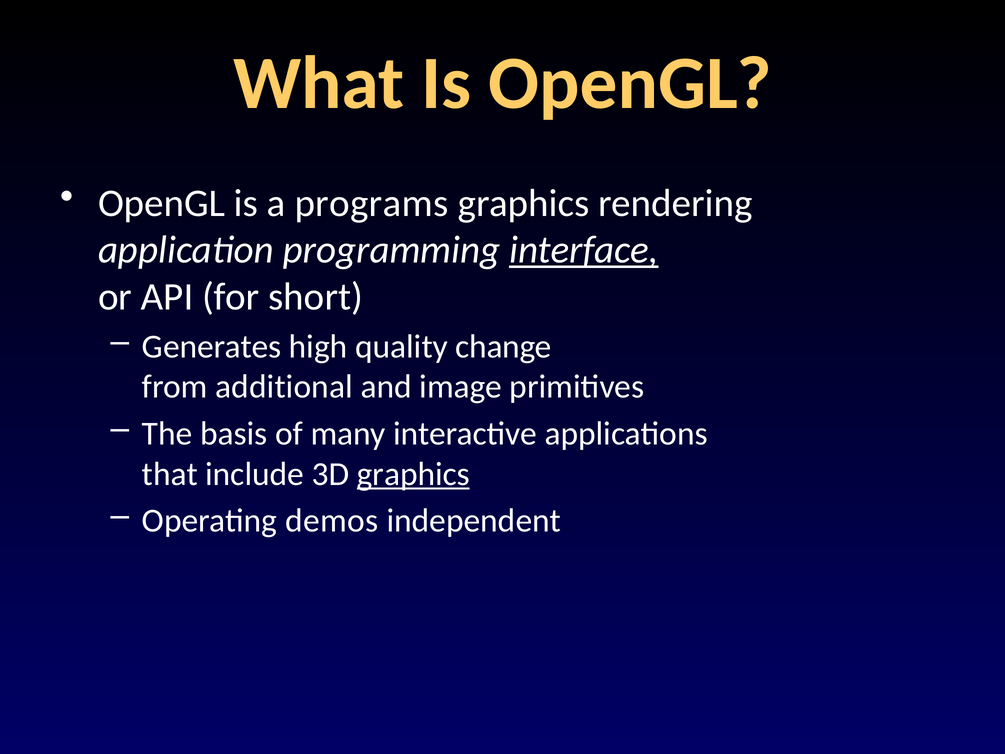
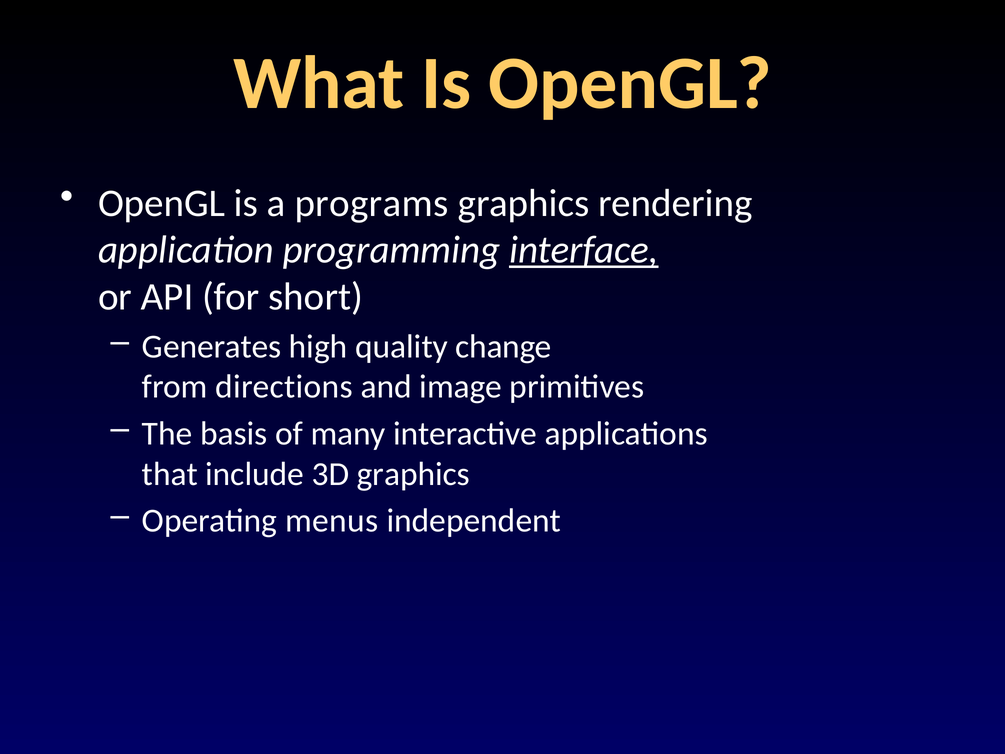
additional: additional -> directions
graphics at (413, 474) underline: present -> none
demos: demos -> menus
